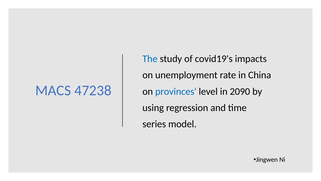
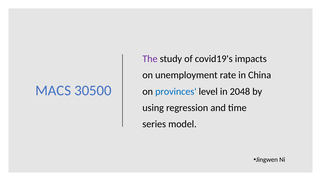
The colour: blue -> purple
47238: 47238 -> 30500
2090: 2090 -> 2048
